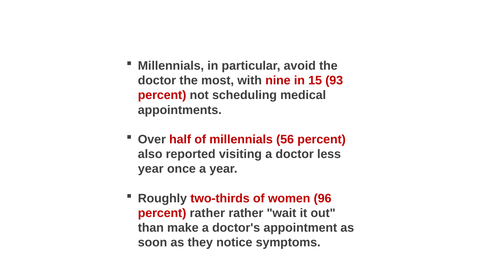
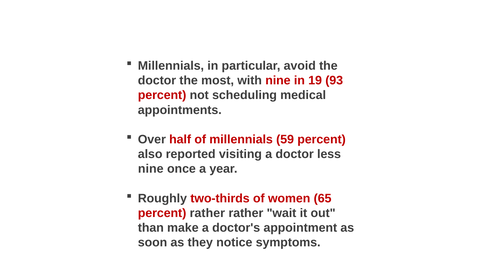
15: 15 -> 19
56: 56 -> 59
year at (151, 169): year -> nine
96: 96 -> 65
